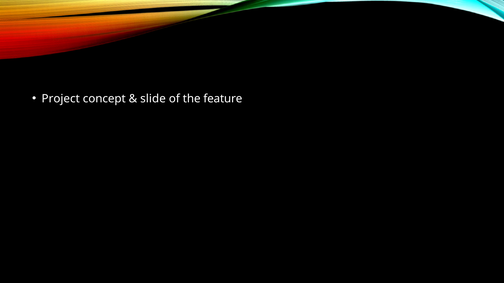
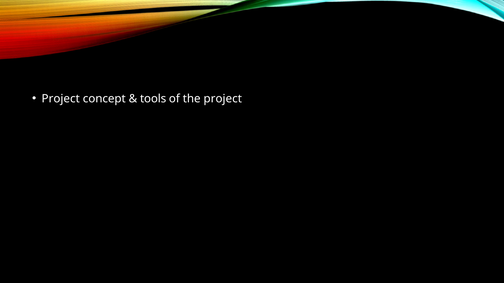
slide: slide -> tools
the feature: feature -> project
